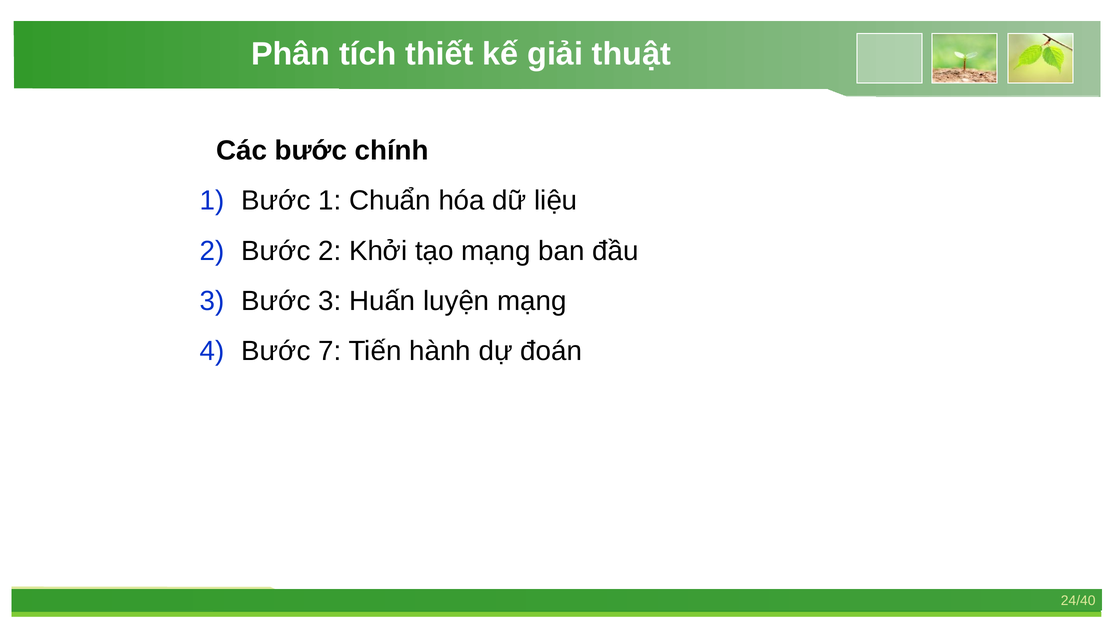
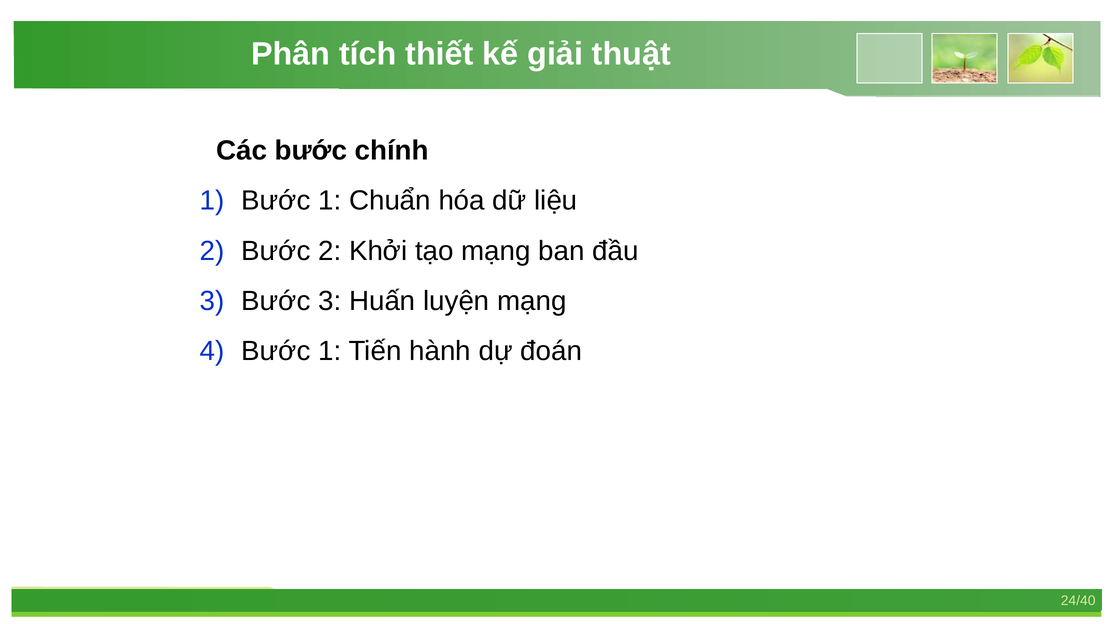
4 Bước 7: 7 -> 1
